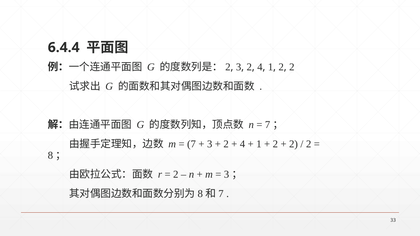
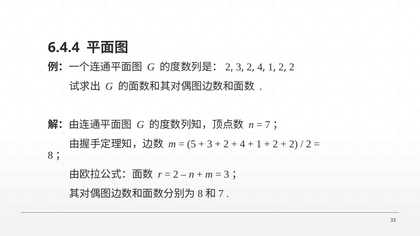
7: 7 -> 5
